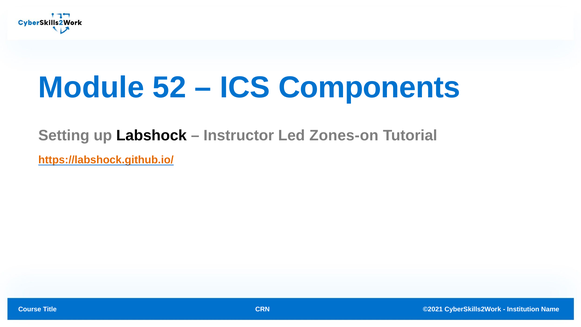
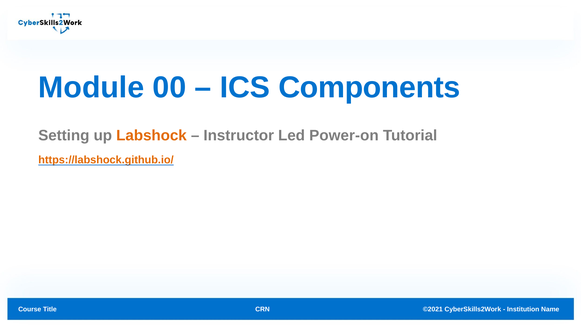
52: 52 -> 00
Labshock colour: black -> orange
Zones-on: Zones-on -> Power-on
